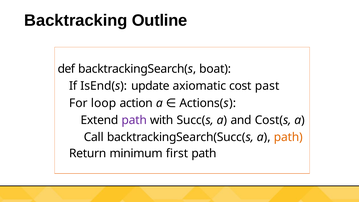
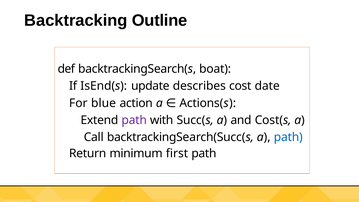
axiomatic: axiomatic -> describes
past: past -> date
loop: loop -> blue
path at (288, 137) colour: orange -> blue
